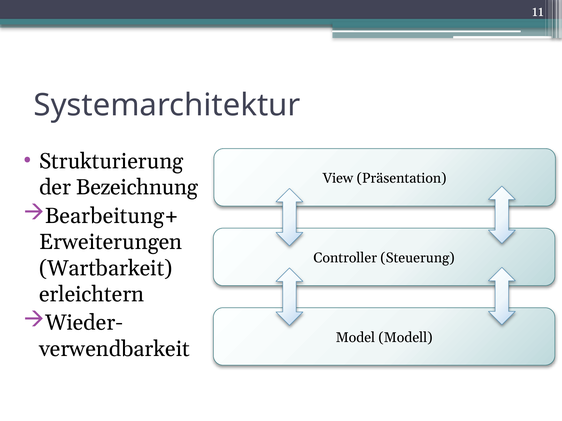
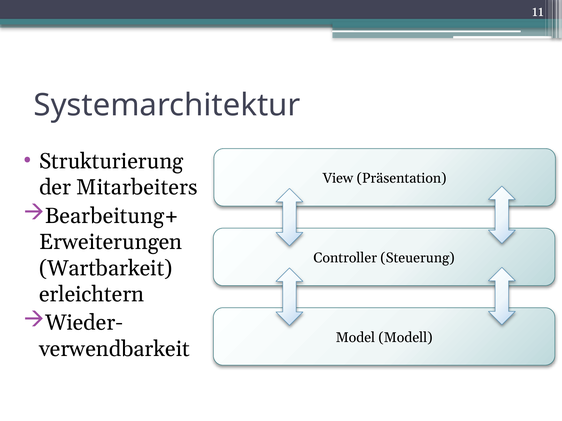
Bezeichnung: Bezeichnung -> Mitarbeiters
